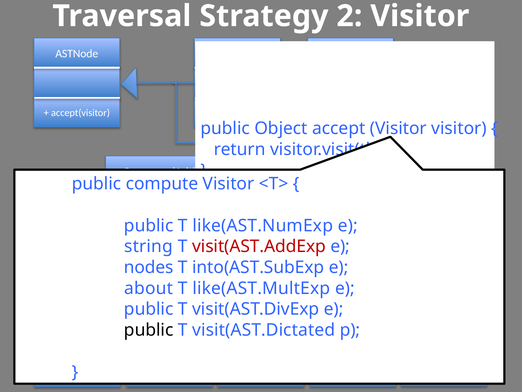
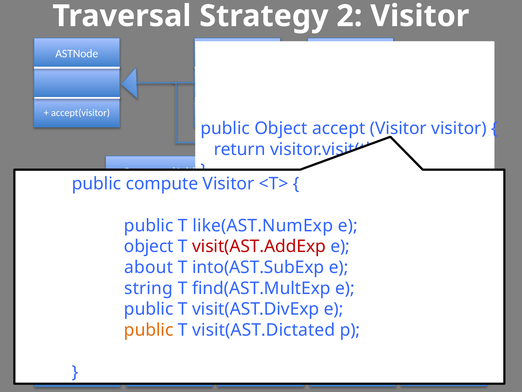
string at (149, 246): string -> object
nodes: nodes -> about
about: about -> string
like(AST.MultExp: like(AST.MultExp -> find(AST.MultExp
public at (149, 330) colour: black -> orange
